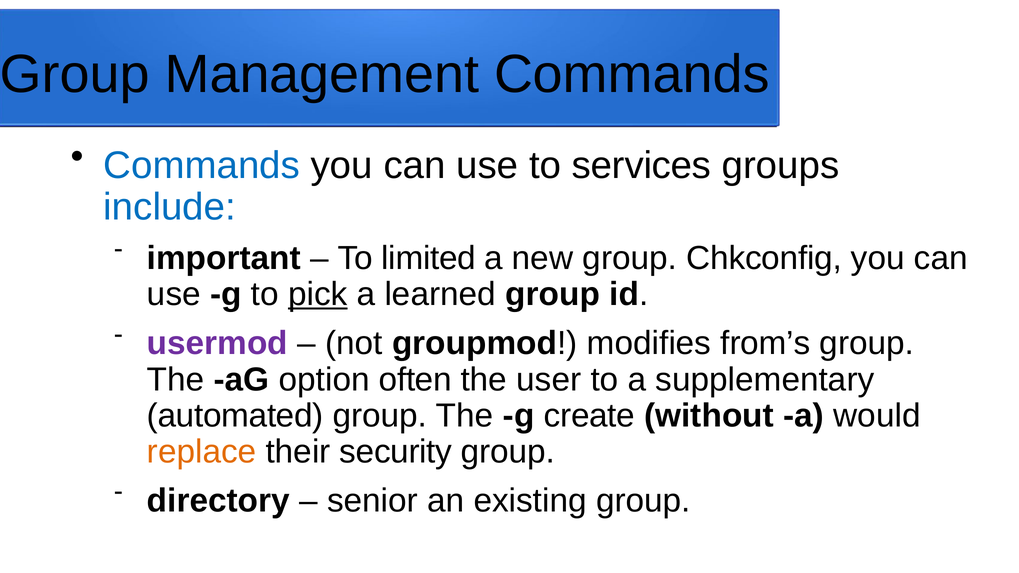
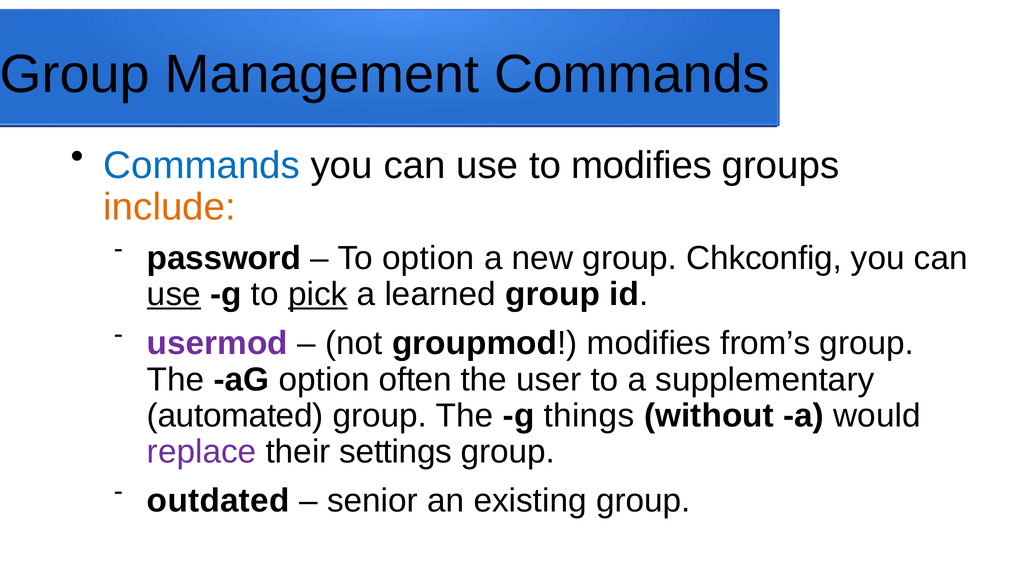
to services: services -> modifies
include colour: blue -> orange
important: important -> password
To limited: limited -> option
use at (174, 294) underline: none -> present
create: create -> things
replace colour: orange -> purple
security: security -> settings
directory: directory -> outdated
